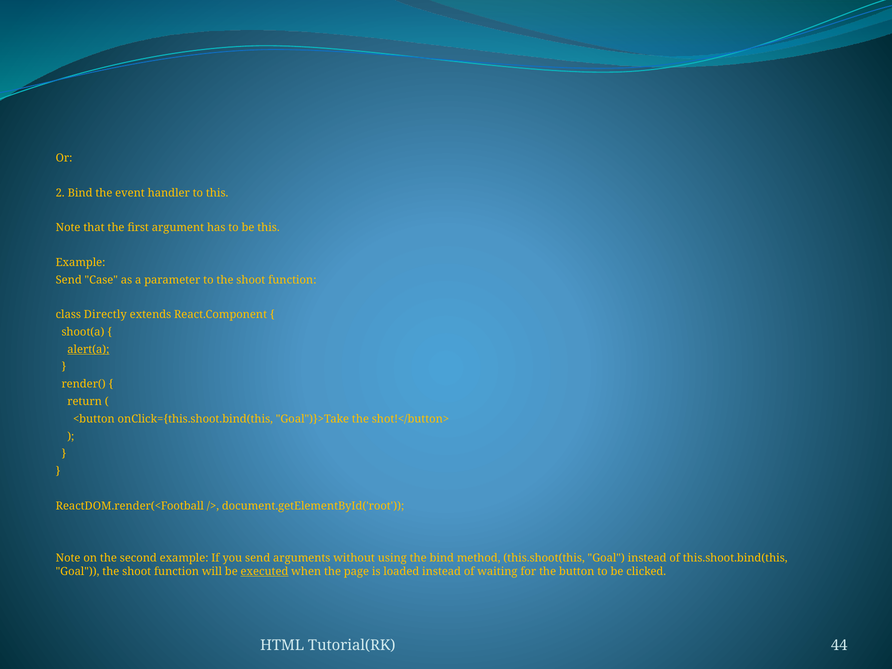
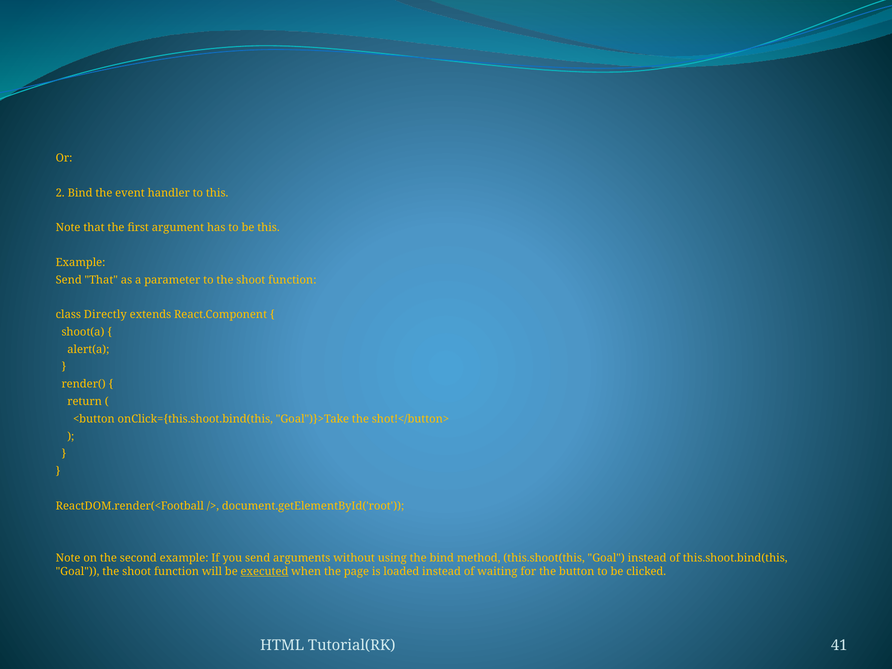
Send Case: Case -> That
alert(a underline: present -> none
44: 44 -> 41
